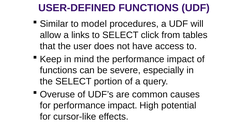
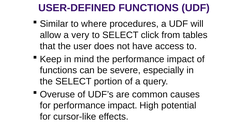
model: model -> where
links: links -> very
